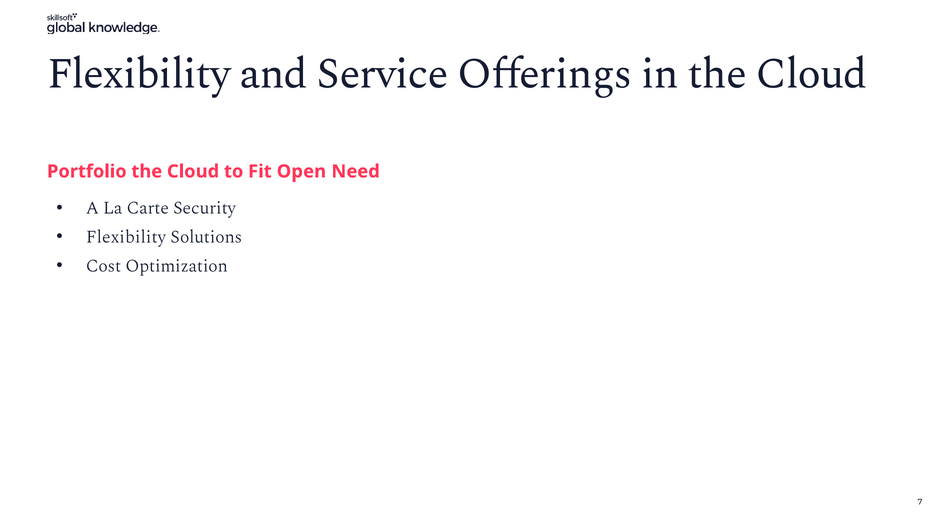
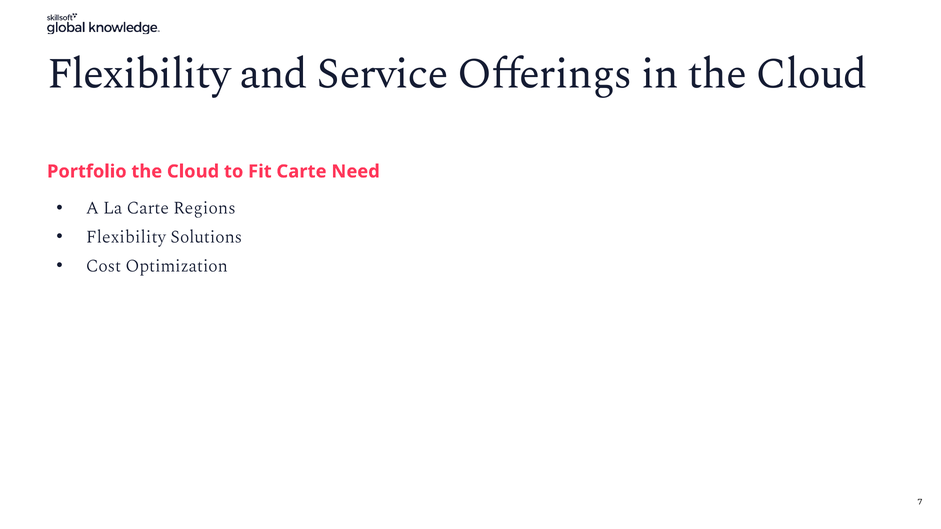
Fit Open: Open -> Carte
Security: Security -> Regions
